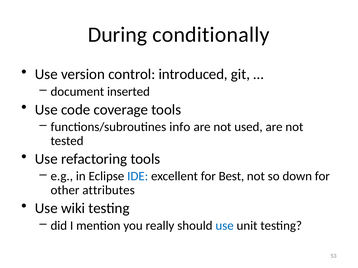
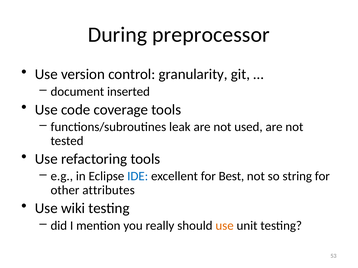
conditionally: conditionally -> preprocessor
introduced: introduced -> granularity
info: info -> leak
down: down -> string
use at (225, 226) colour: blue -> orange
